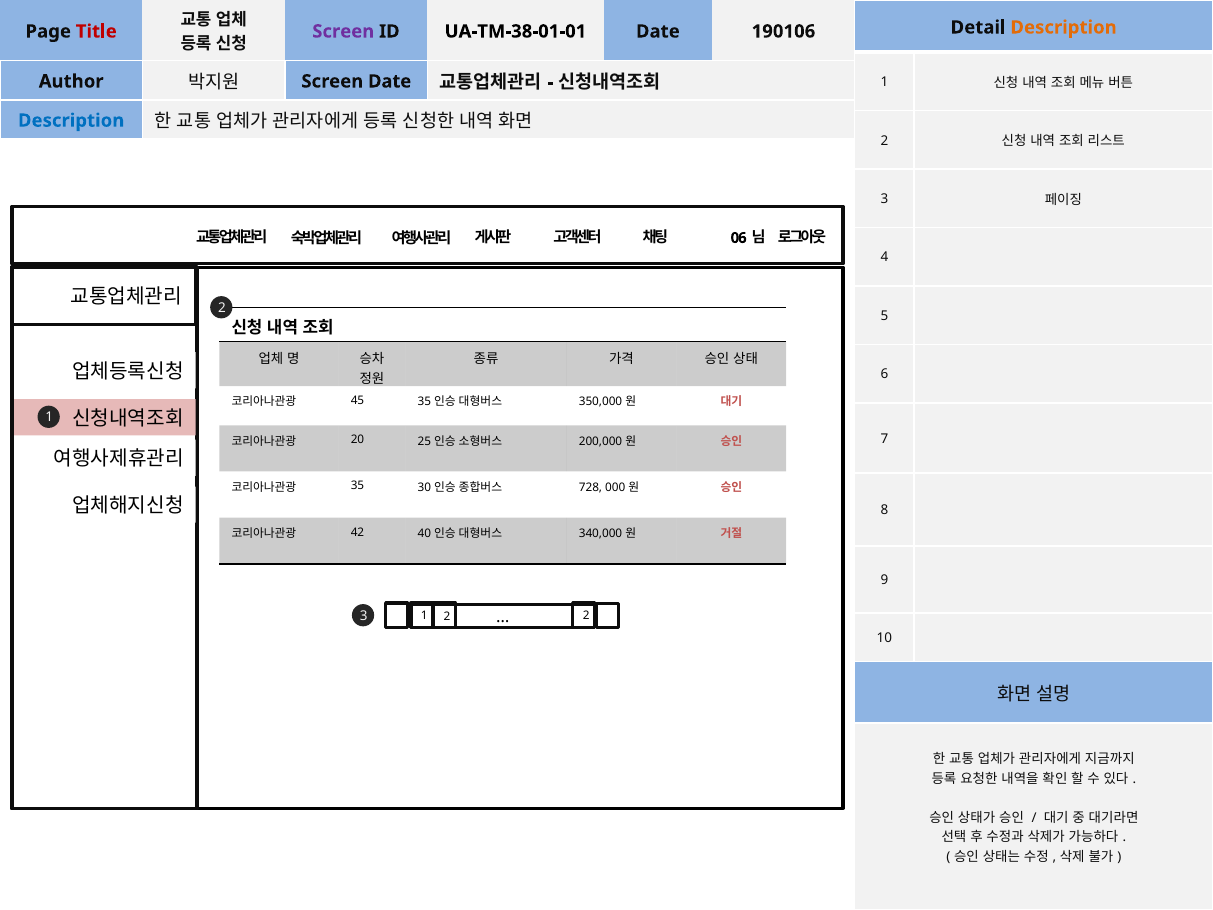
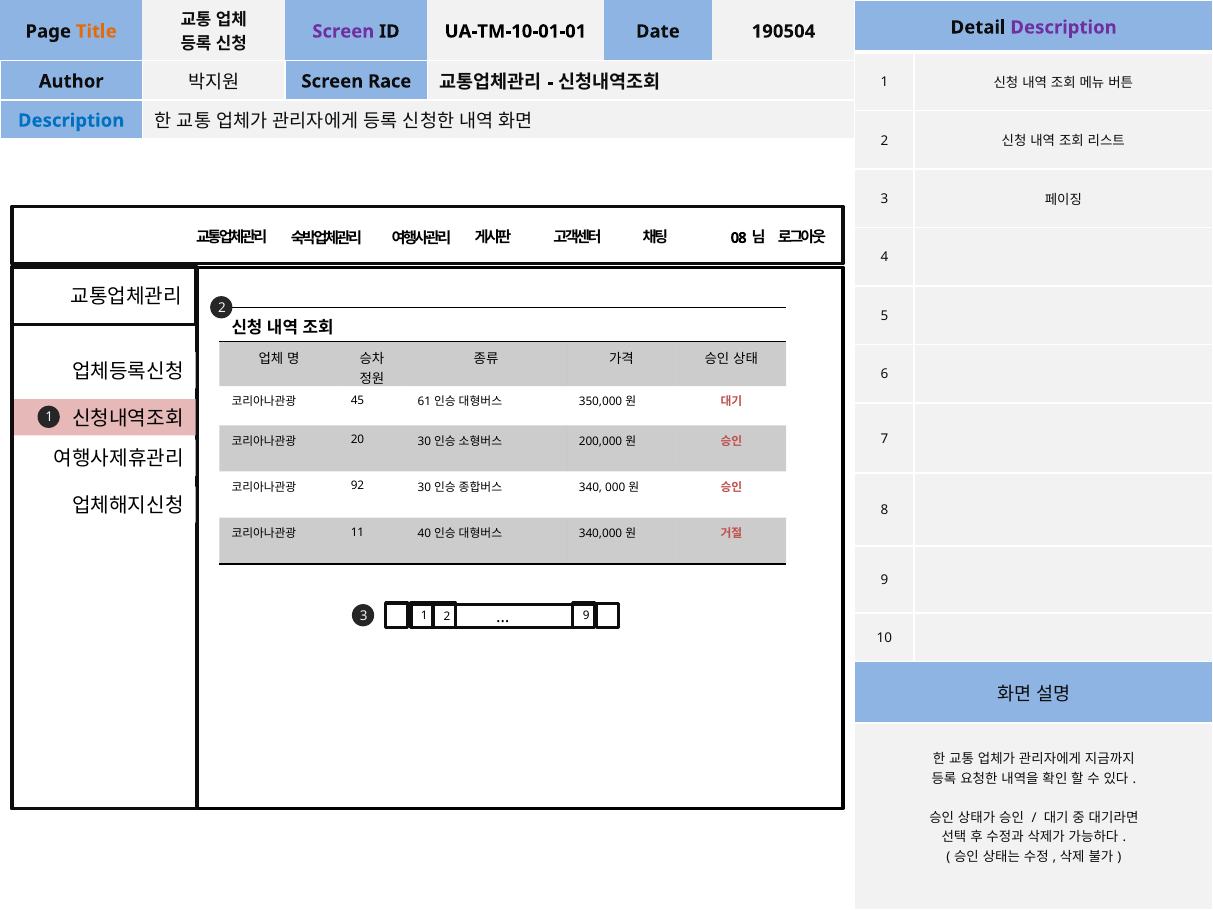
Description at (1064, 27) colour: orange -> purple
Title colour: red -> orange
UA-TM-38-01-01: UA-TM-38-01-01 -> UA-TM-10-01-01
190106: 190106 -> 190504
Screen Date: Date -> Race
0 6: 6 -> 8
45 35: 35 -> 61
20 25: 25 -> 30
35 at (358, 486): 35 -> 92
728: 728 -> 340
42: 42 -> 11
2 2: 2 -> 9
